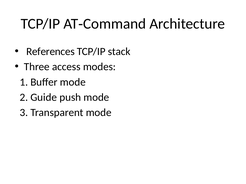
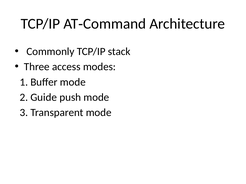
References: References -> Commonly
